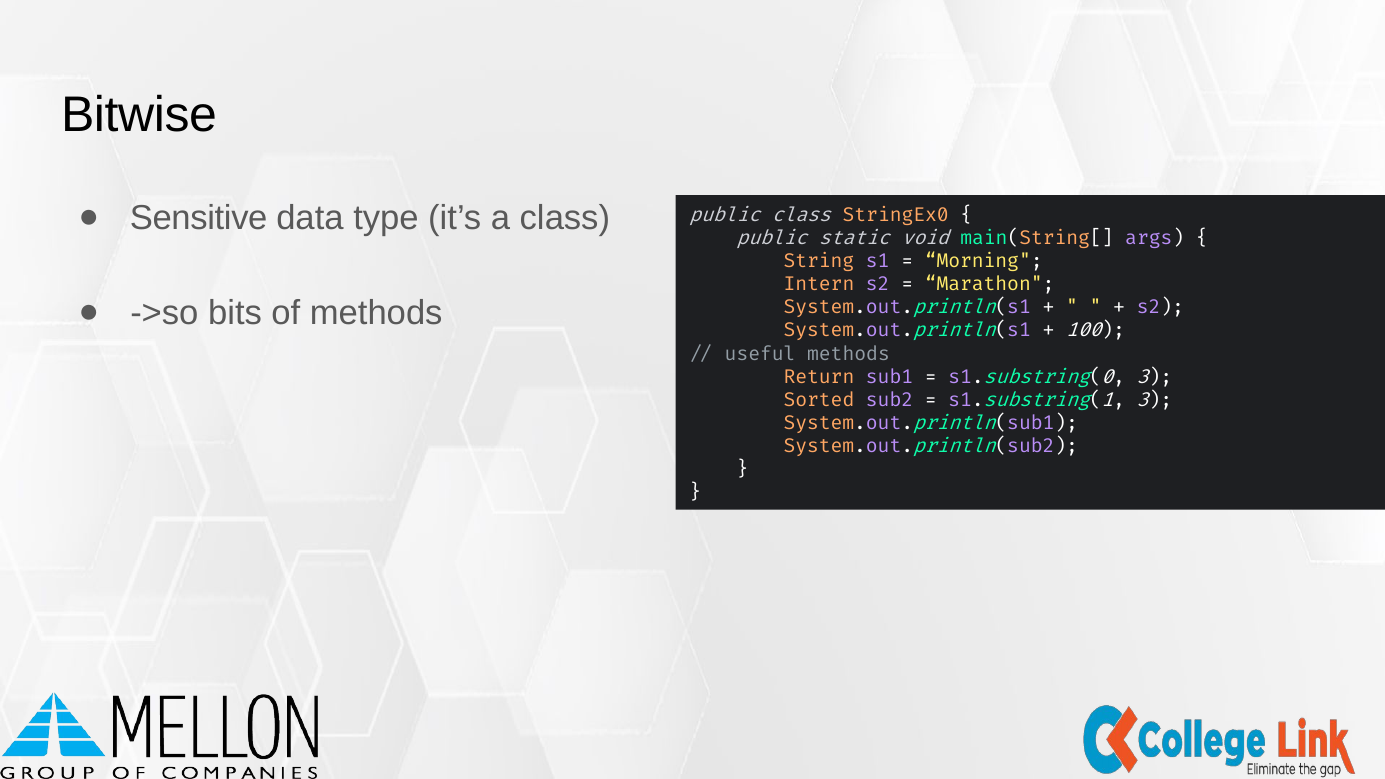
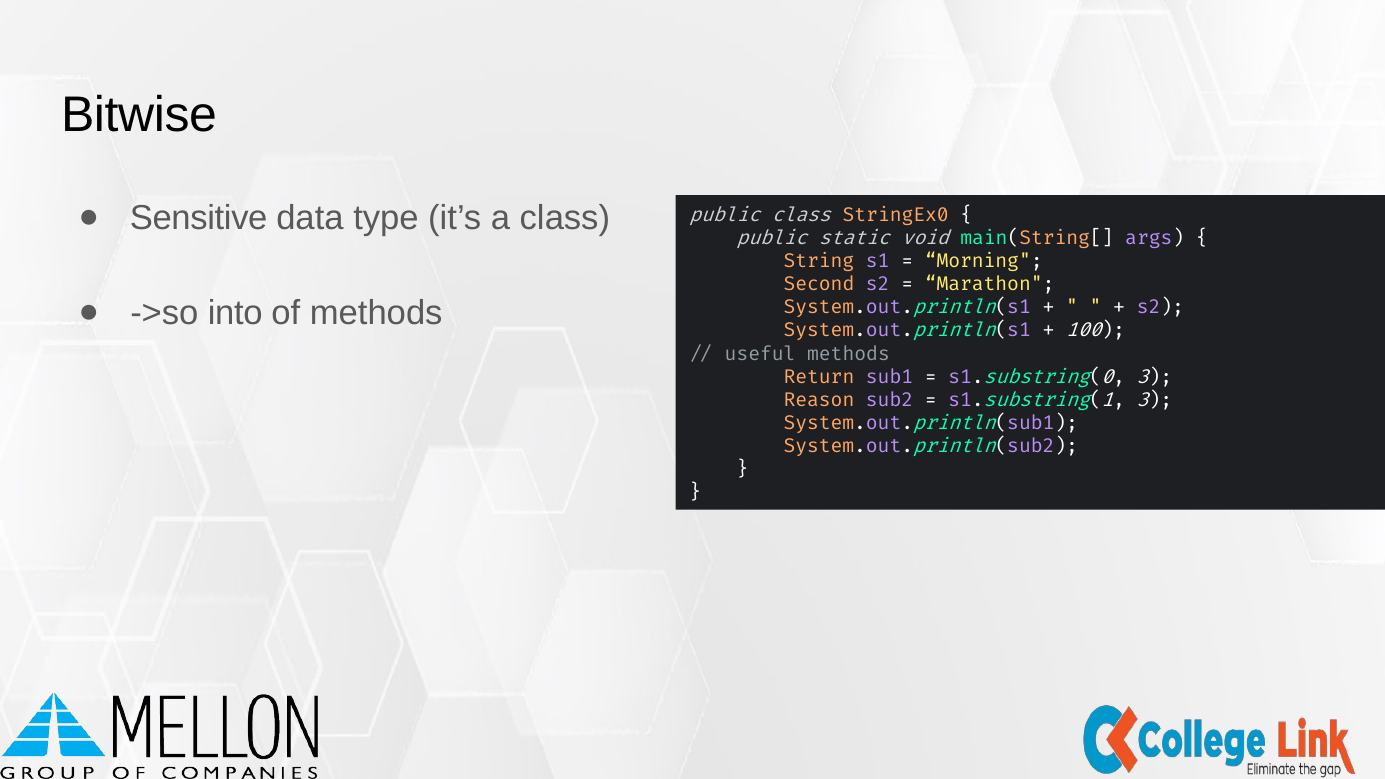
Intern: Intern -> Second
bits: bits -> into
Sorted: Sorted -> Reason
